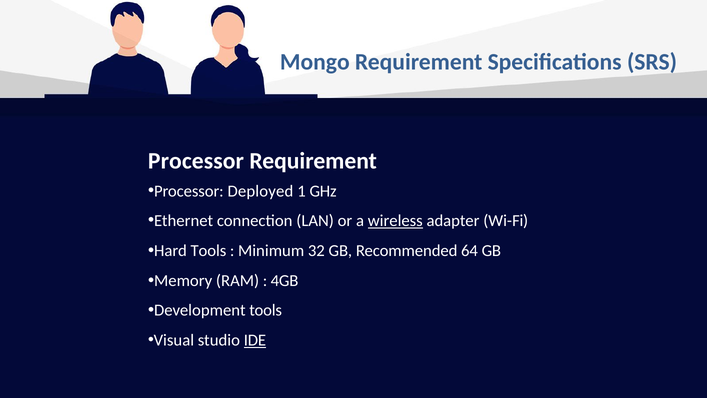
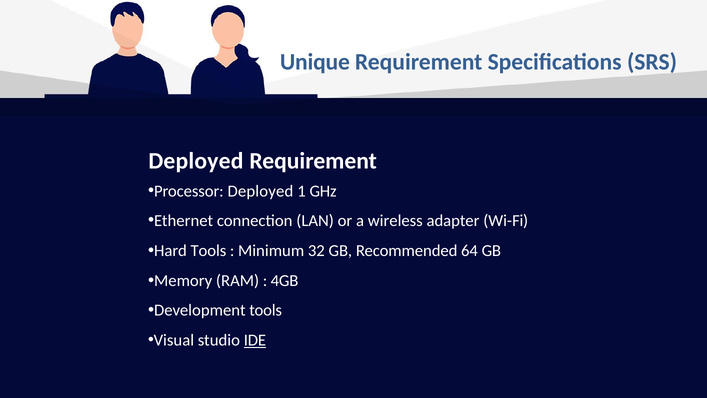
Mongo: Mongo -> Unique
Processor at (196, 161): Processor -> Deployed
wireless underline: present -> none
